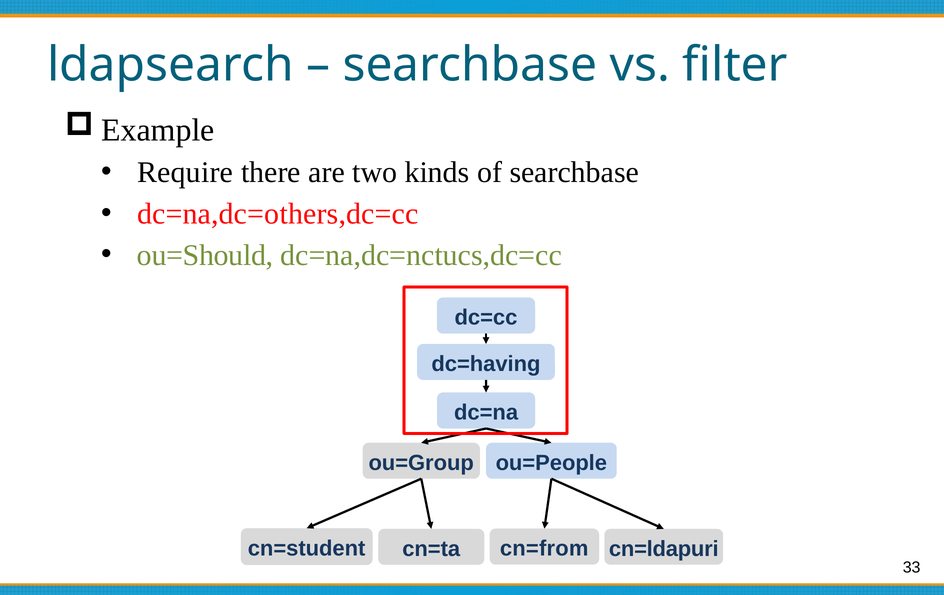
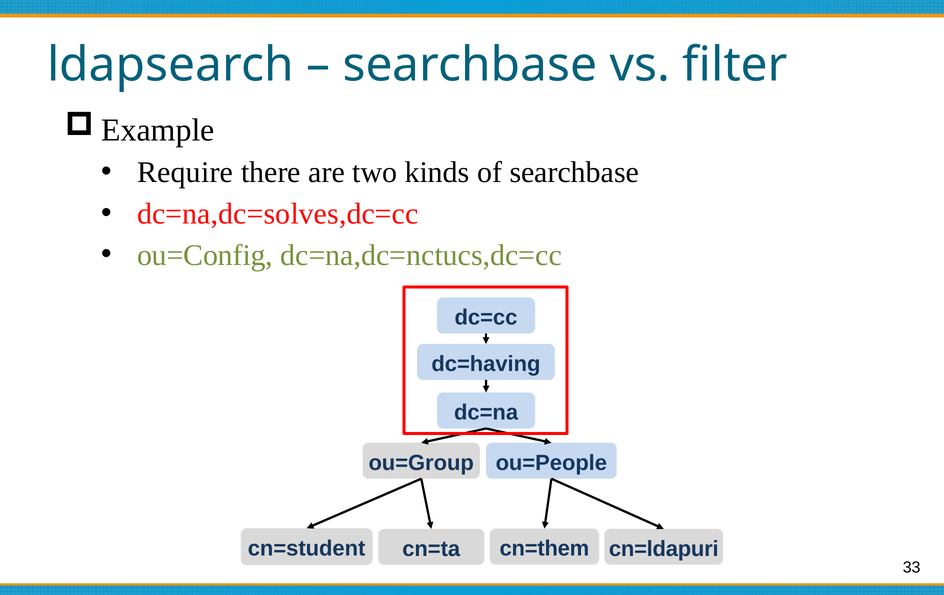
dc=na,dc=others,dc=cc: dc=na,dc=others,dc=cc -> dc=na,dc=solves,dc=cc
ou=Should: ou=Should -> ou=Config
cn=from: cn=from -> cn=them
